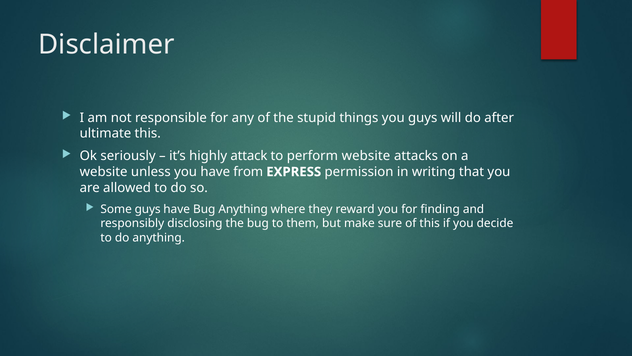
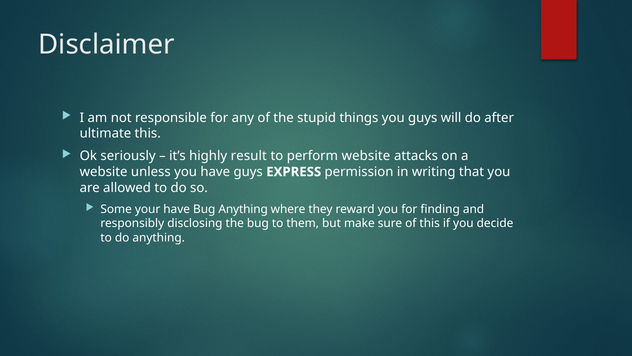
attack: attack -> result
have from: from -> guys
Some guys: guys -> your
